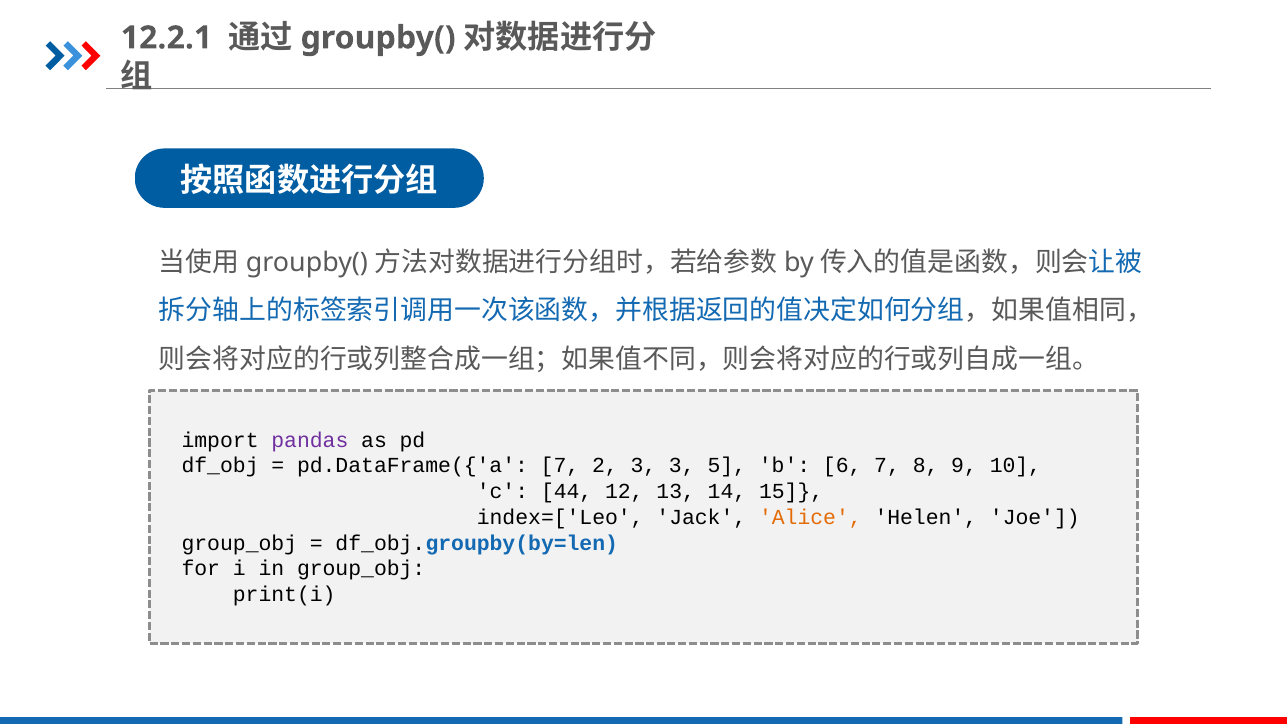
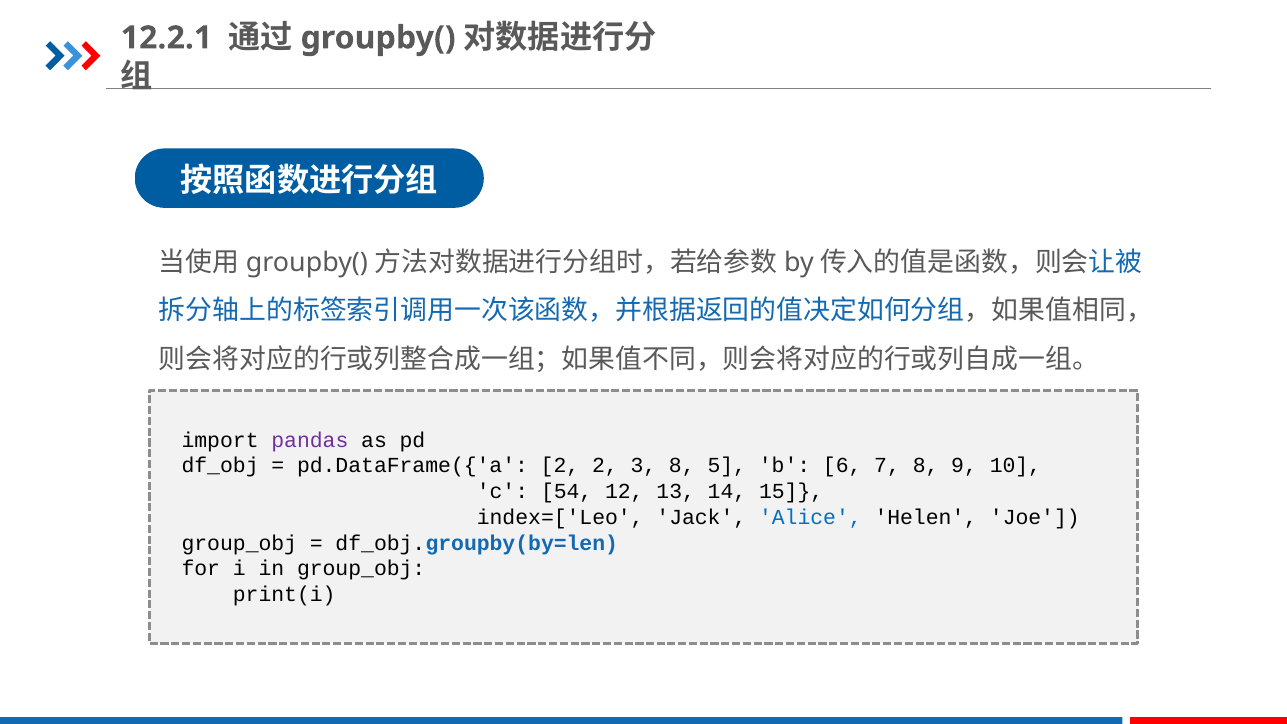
pd.DataFrame({'a 7: 7 -> 2
3 3: 3 -> 8
44: 44 -> 54
Alice colour: orange -> blue
